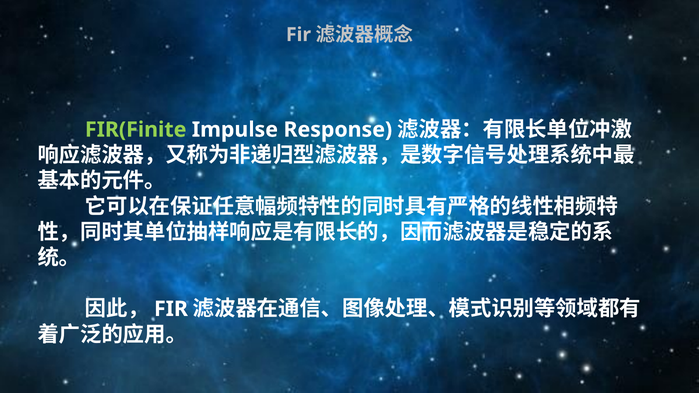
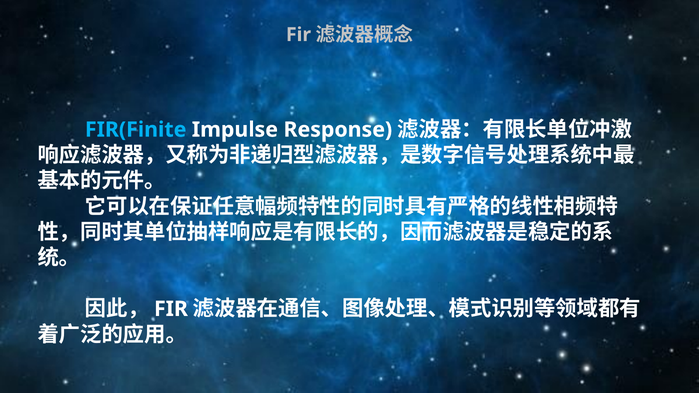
FIR(Finite colour: light green -> light blue
